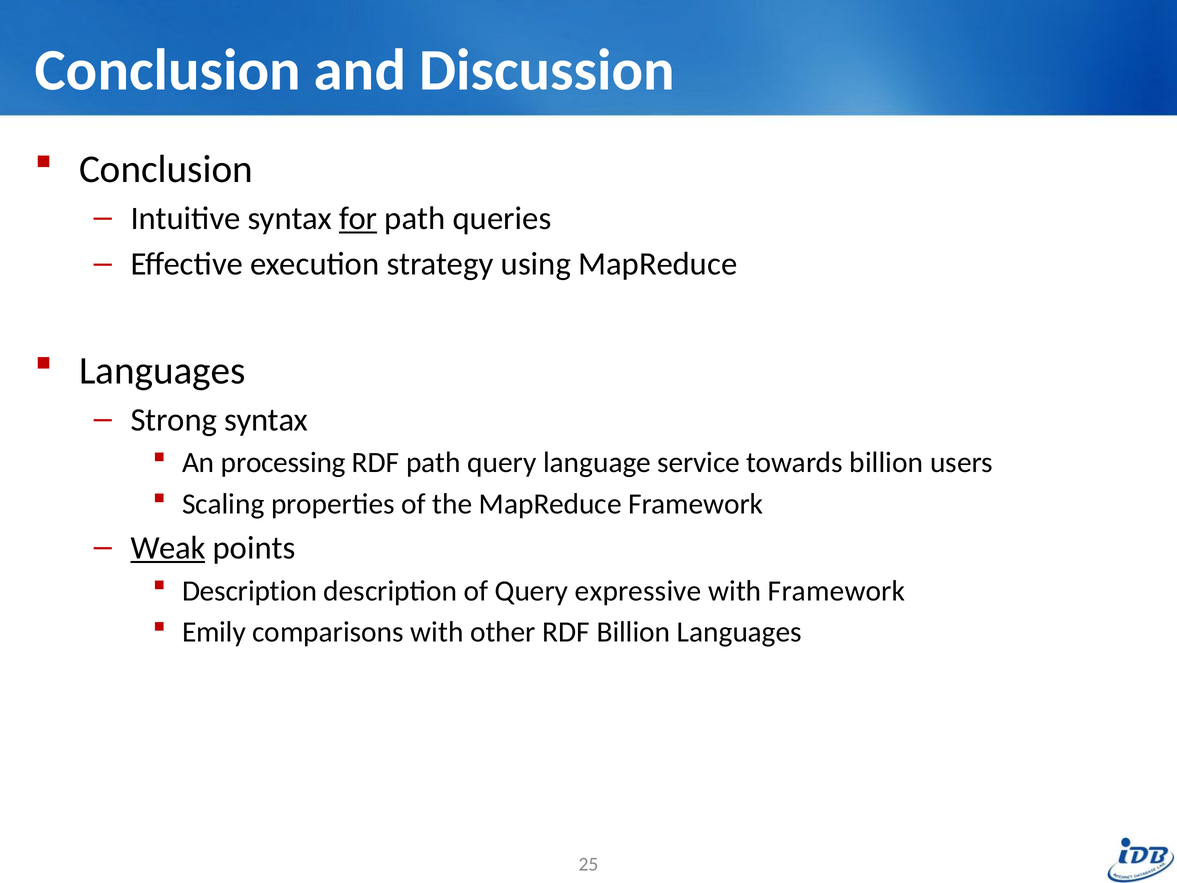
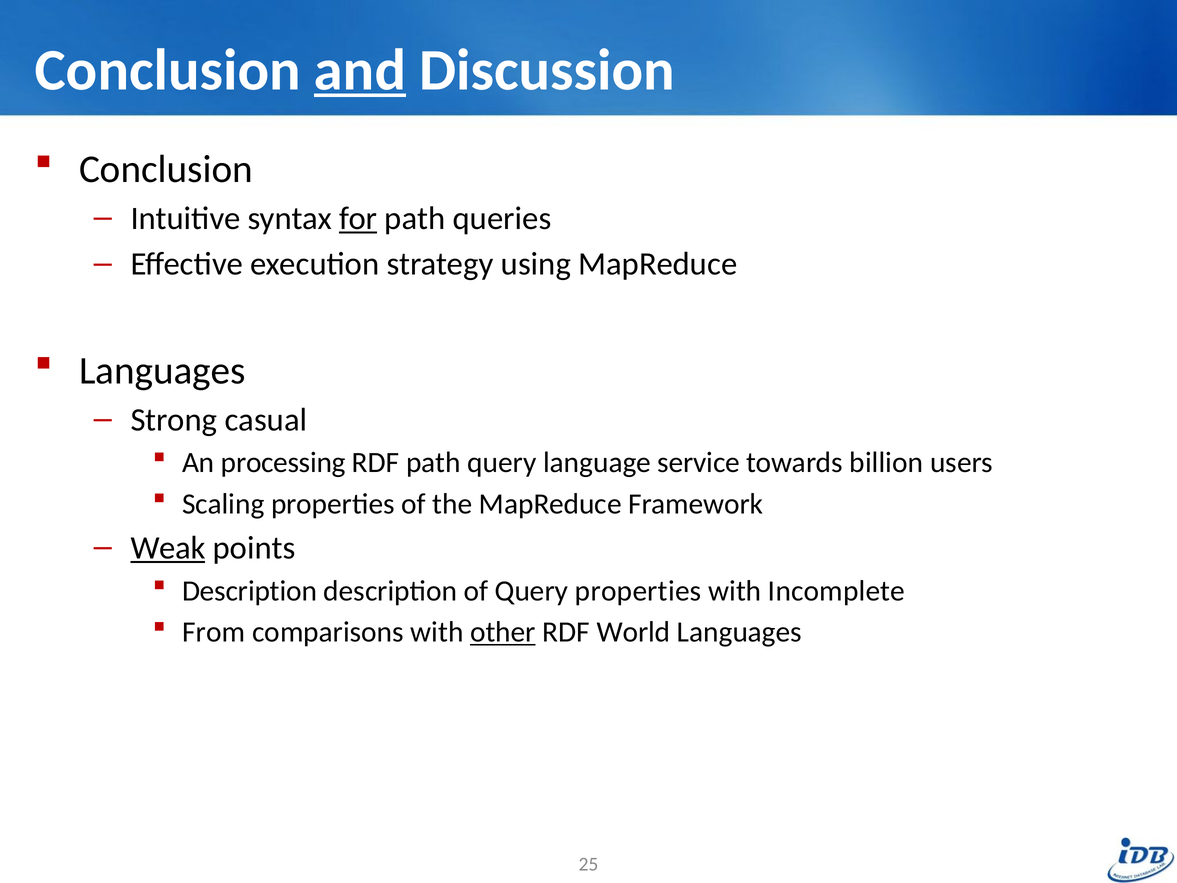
and underline: none -> present
Strong syntax: syntax -> casual
Query expressive: expressive -> properties
with Framework: Framework -> Incomplete
Emily: Emily -> From
other underline: none -> present
RDF Billion: Billion -> World
